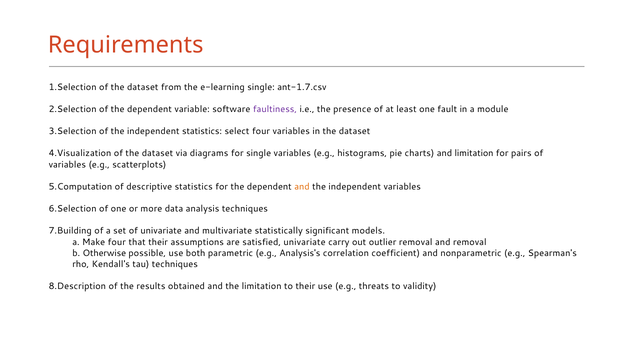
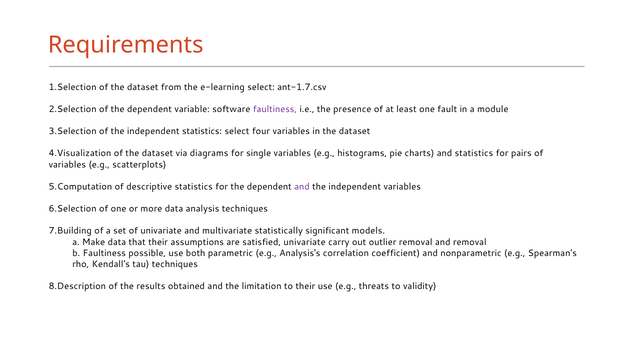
e-learning single: single -> select
and limitation: limitation -> statistics
and at (302, 186) colour: orange -> purple
Make four: four -> data
b Otherwise: Otherwise -> Faultiness
